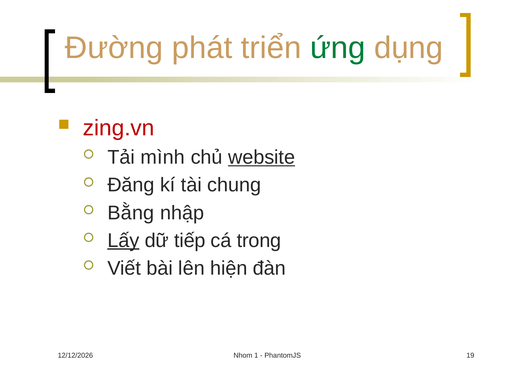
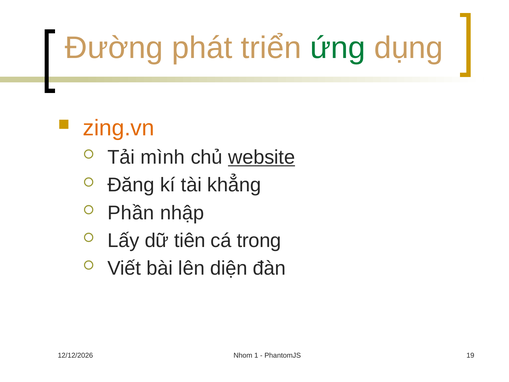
zing.vn colour: red -> orange
chung: chung -> khẳng
Bằng: Bằng -> Phần
Lấy underline: present -> none
tiếp: tiếp -> tiên
hiện: hiện -> diện
